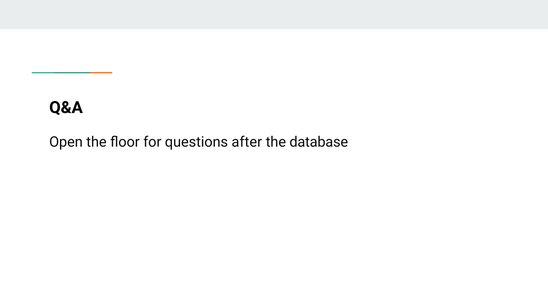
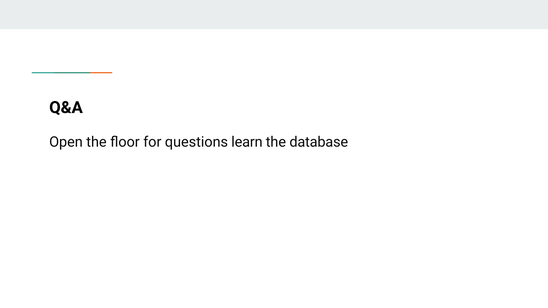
after: after -> learn
